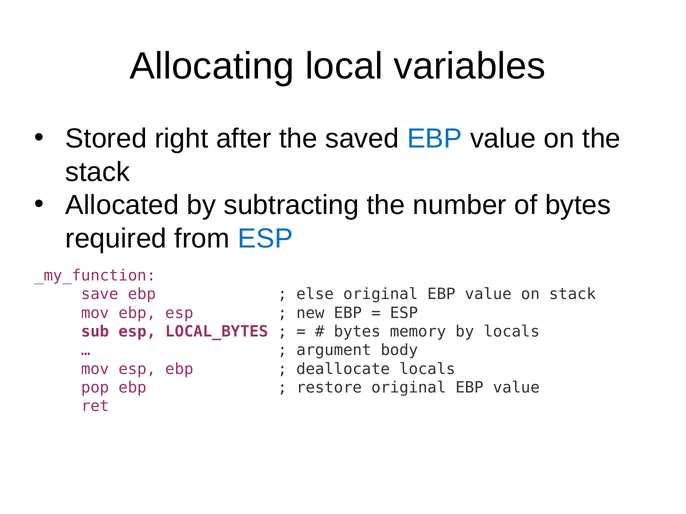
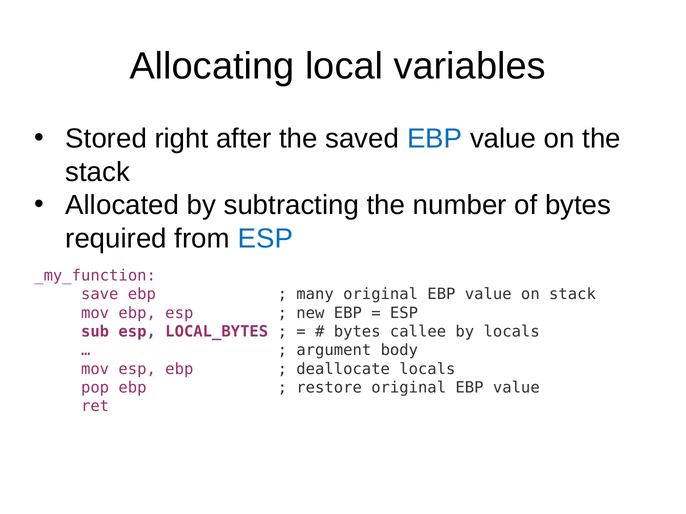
else: else -> many
memory: memory -> callee
